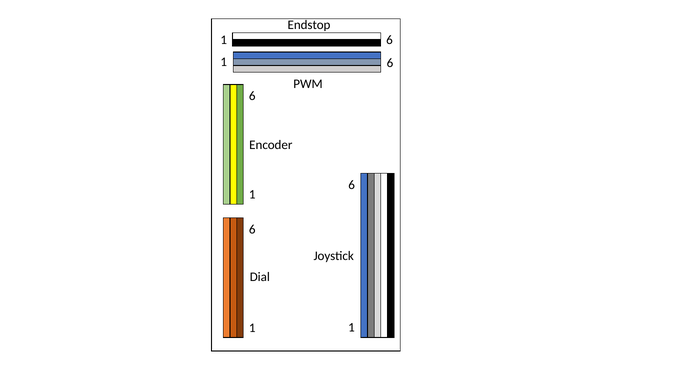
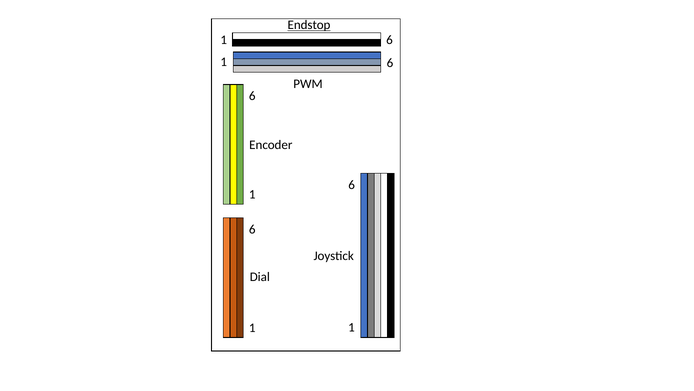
Endstop underline: none -> present
